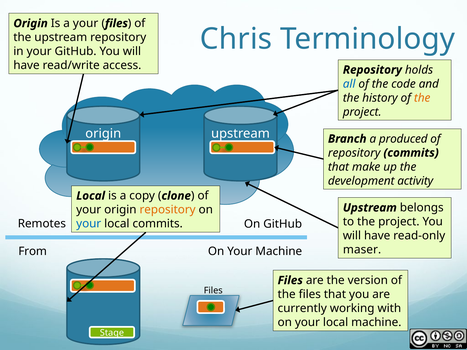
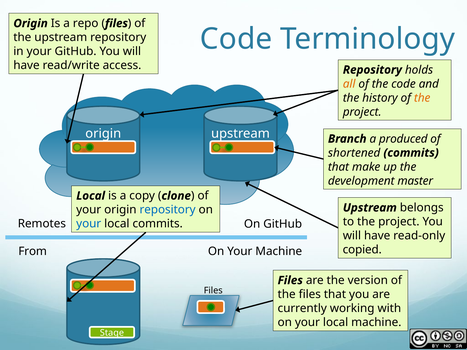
a your: your -> repo
Chris at (236, 39): Chris -> Code
all colour: blue -> orange
repository at (354, 153): repository -> shortened
activity: activity -> master
repository at (168, 210) colour: orange -> blue
maser: maser -> copied
